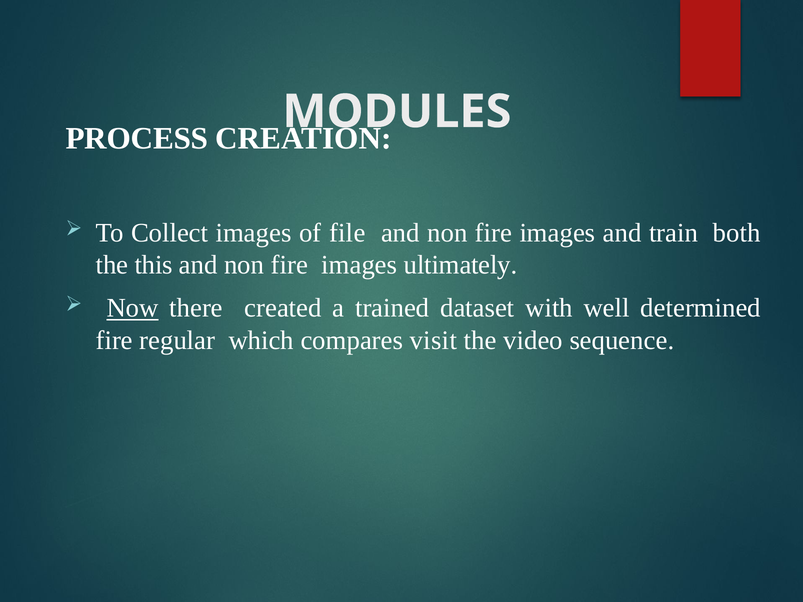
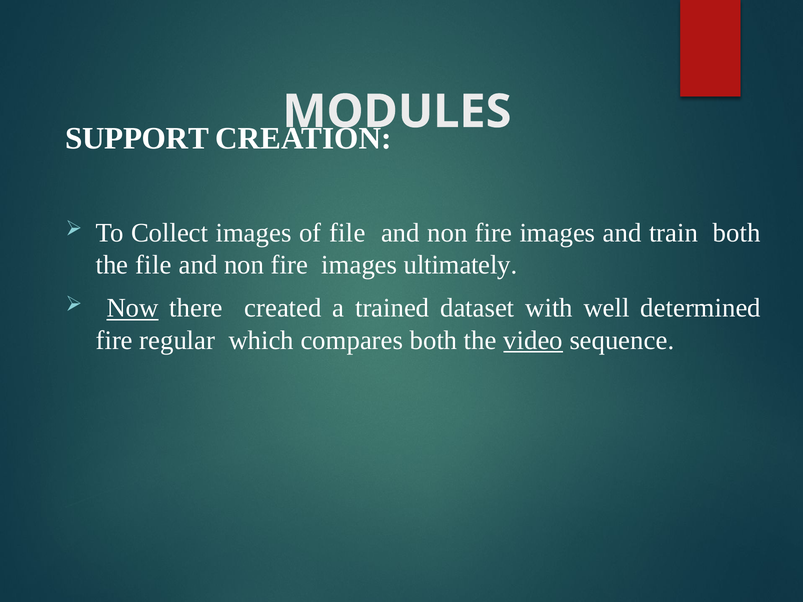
PROCESS: PROCESS -> SUPPORT
the this: this -> file
compares visit: visit -> both
video underline: none -> present
